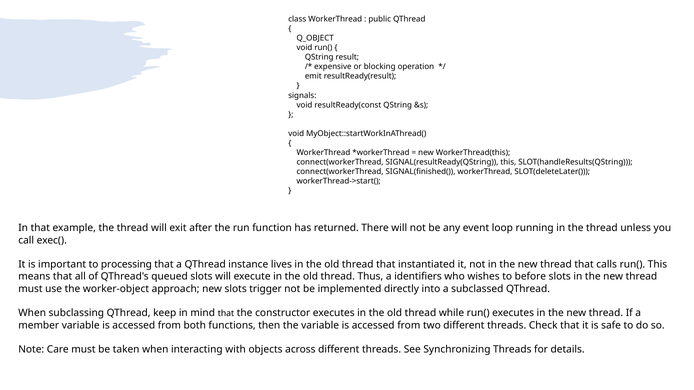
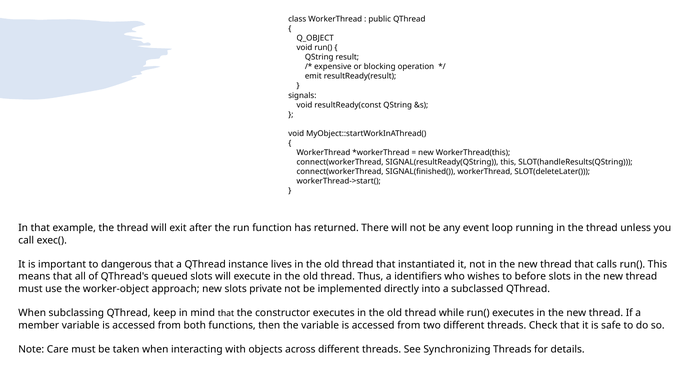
processing: processing -> dangerous
trigger: trigger -> private
